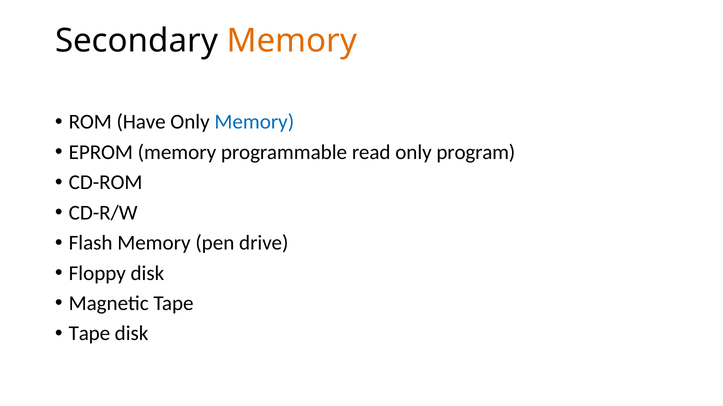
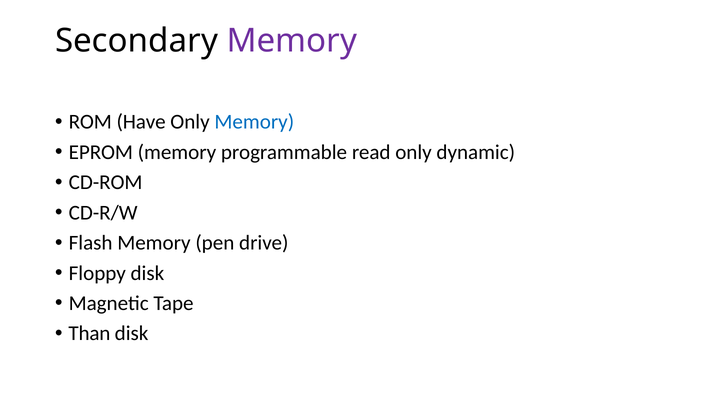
Memory at (292, 41) colour: orange -> purple
program: program -> dynamic
Tape at (89, 334): Tape -> Than
